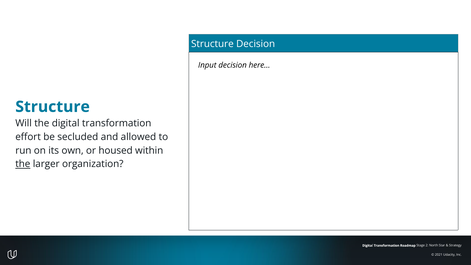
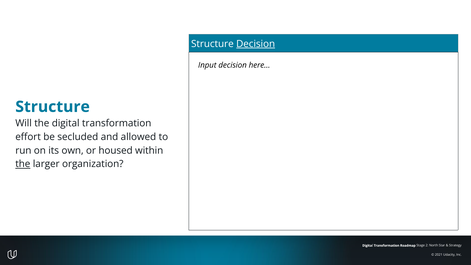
Decision at (256, 44) underline: none -> present
